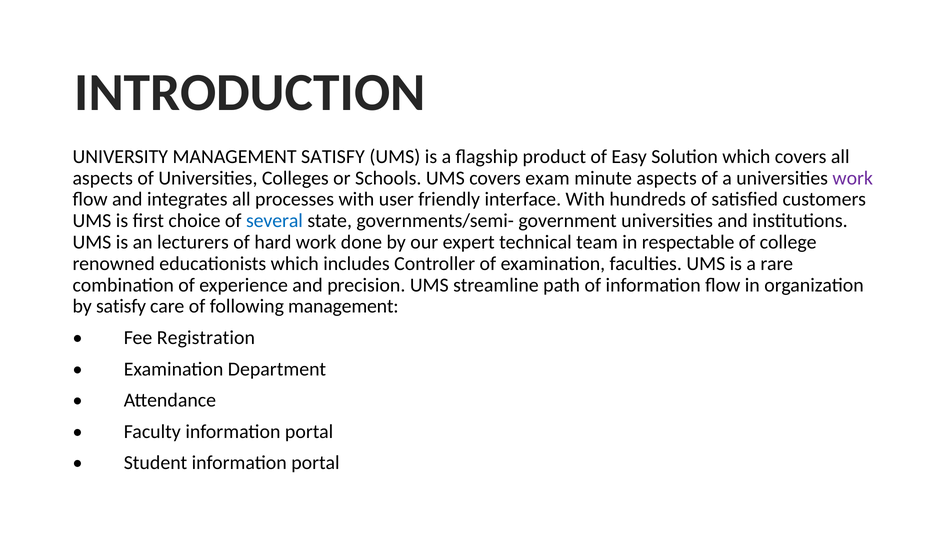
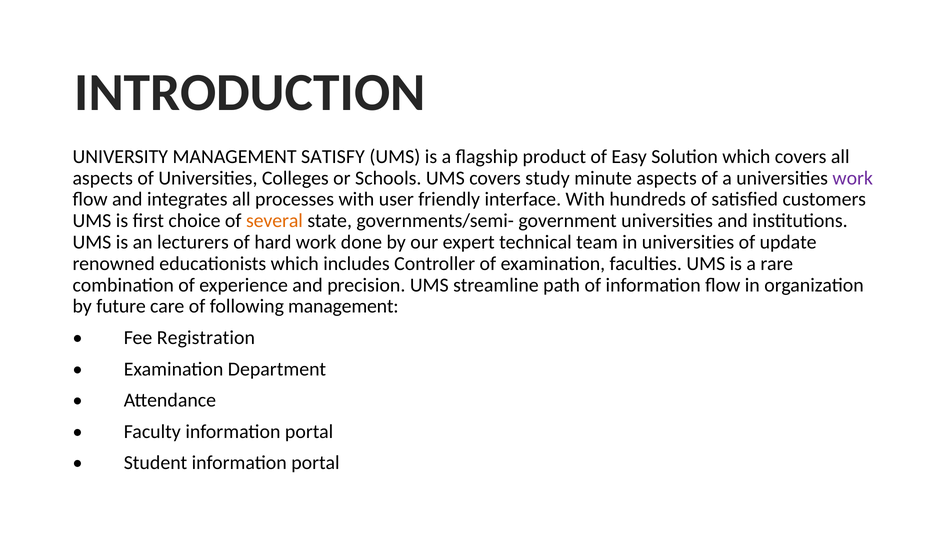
exam: exam -> study
several colour: blue -> orange
in respectable: respectable -> universities
college: college -> update
by satisfy: satisfy -> future
